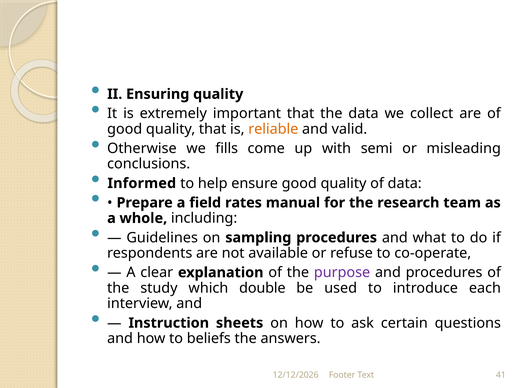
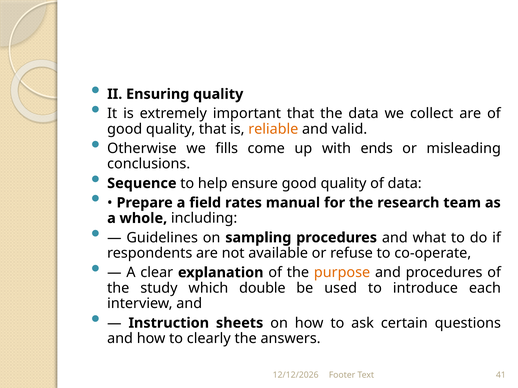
semi: semi -> ends
Informed: Informed -> Sequence
purpose colour: purple -> orange
beliefs: beliefs -> clearly
